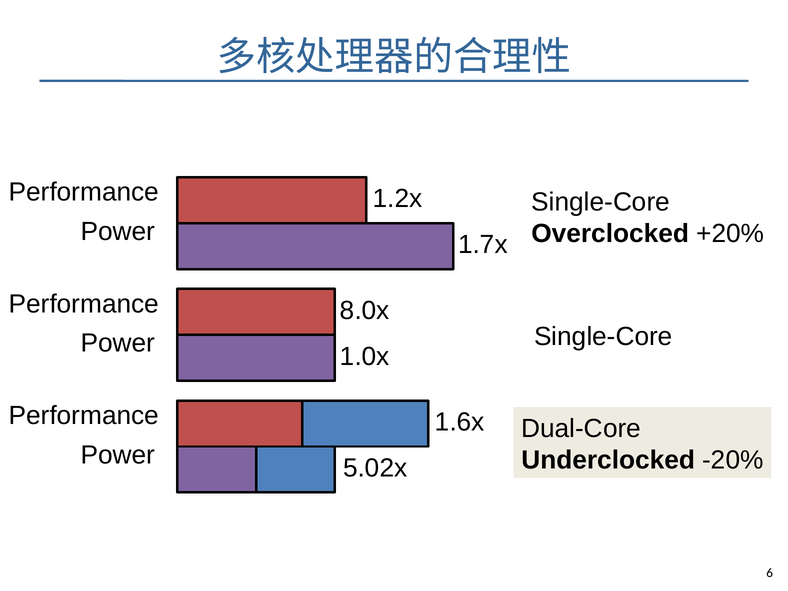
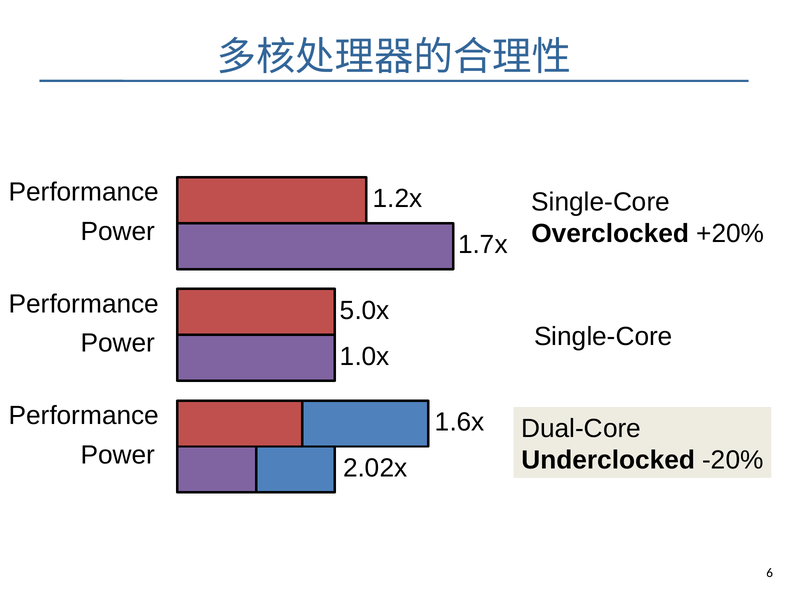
8.0x: 8.0x -> 5.0x
5.02x: 5.02x -> 2.02x
